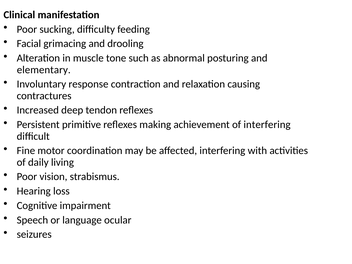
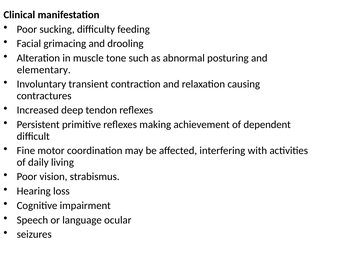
response: response -> transient
of interfering: interfering -> dependent
